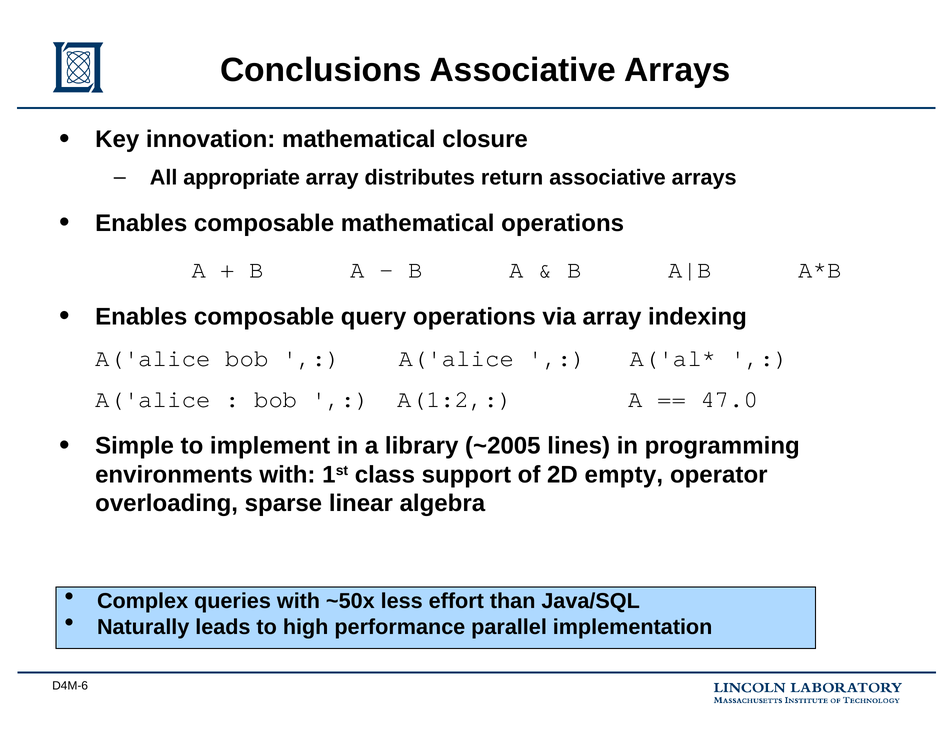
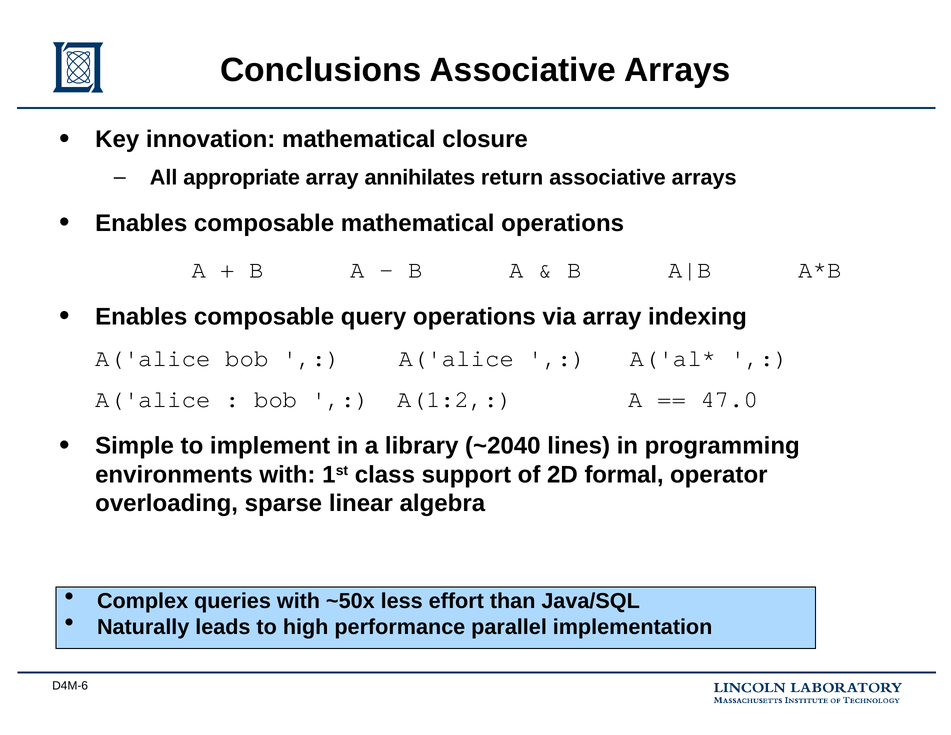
distributes: distributes -> annihilates
~2005: ~2005 -> ~2040
empty: empty -> formal
